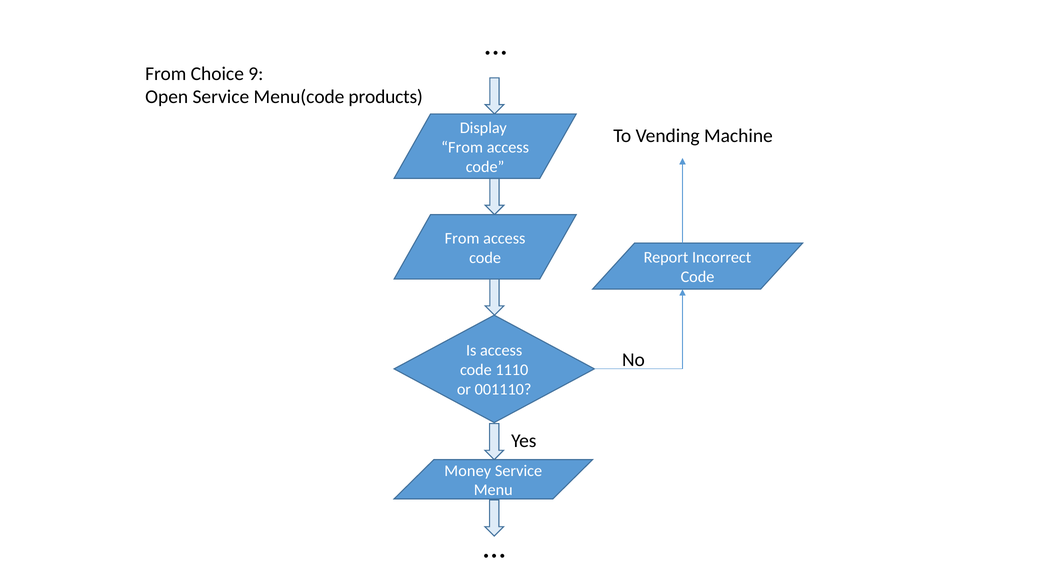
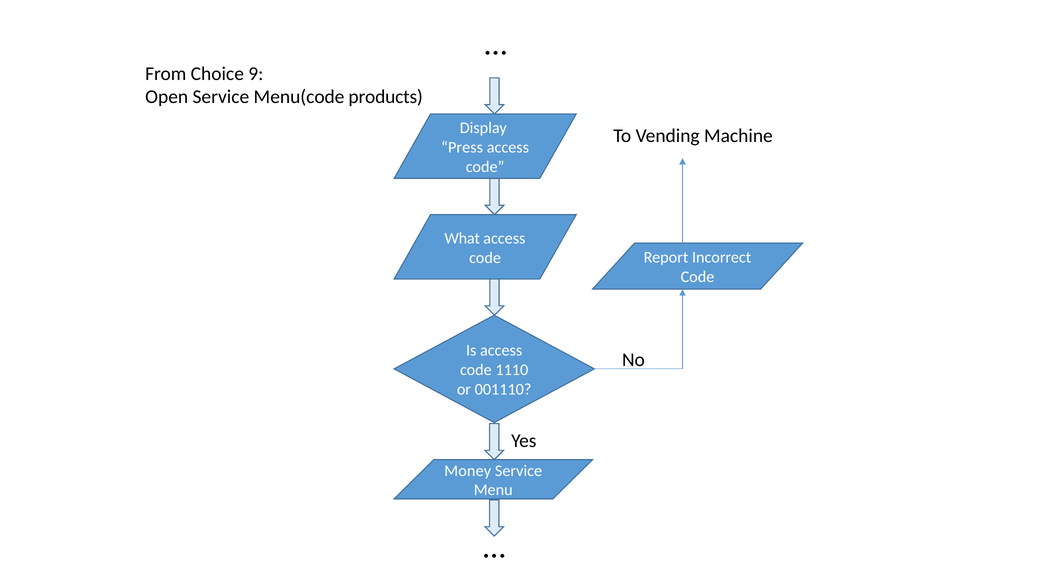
From at (462, 147): From -> Press
From at (462, 238): From -> What
